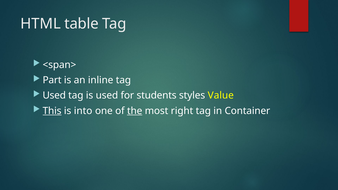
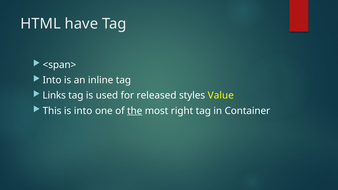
table: table -> have
Part at (52, 80): Part -> Into
Used at (54, 96): Used -> Links
students: students -> released
This underline: present -> none
